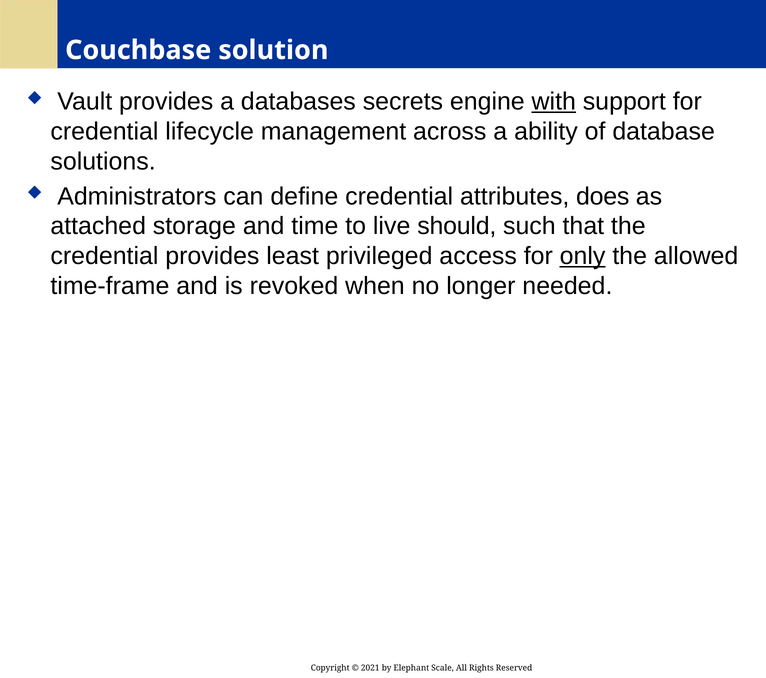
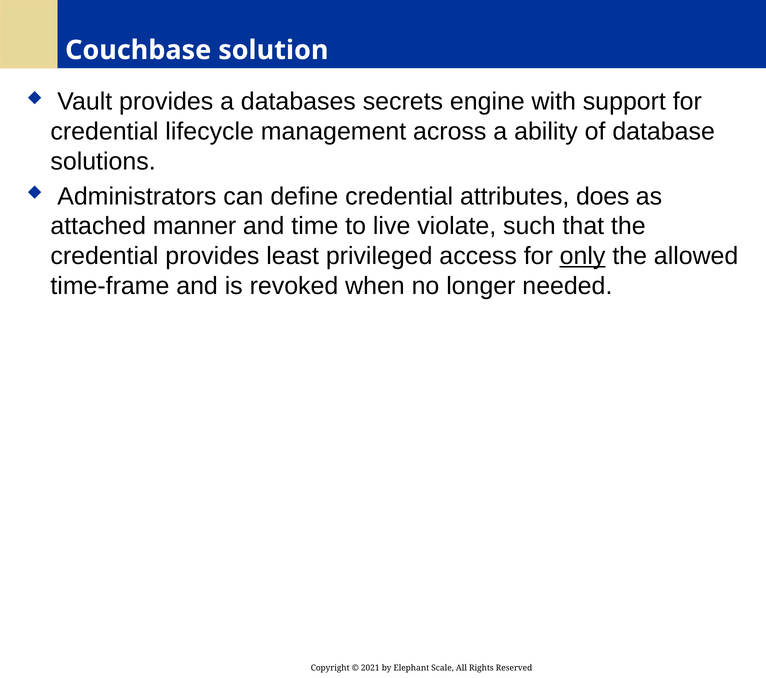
with underline: present -> none
storage: storage -> manner
should: should -> violate
